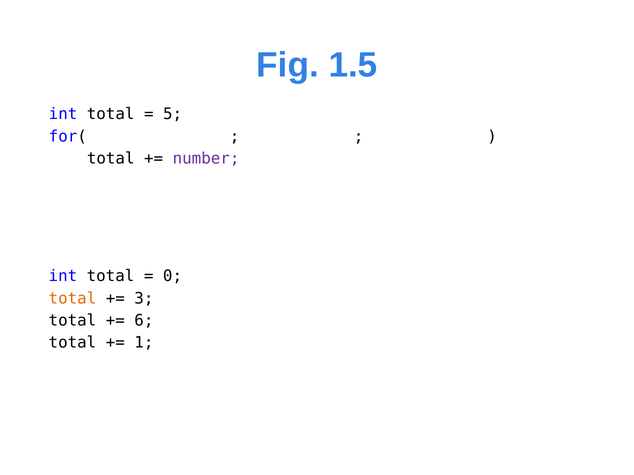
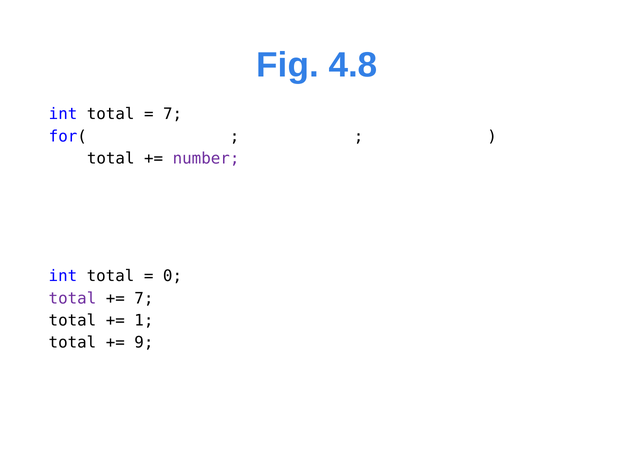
1.5: 1.5 -> 4.8
5 at (173, 114): 5 -> 7
total at (72, 299) colour: orange -> purple
3 at (144, 299): 3 -> 7
6 at (144, 321): 6 -> 1
1: 1 -> 9
